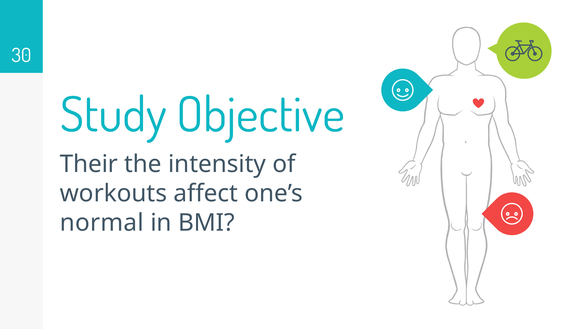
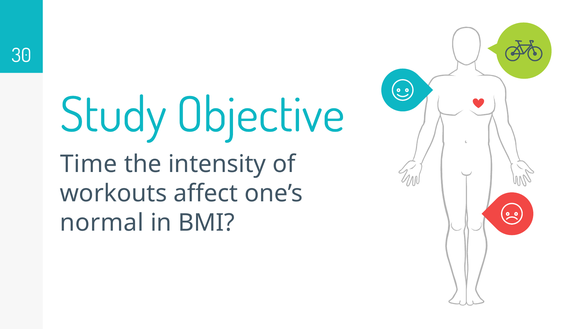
Their: Their -> Time
